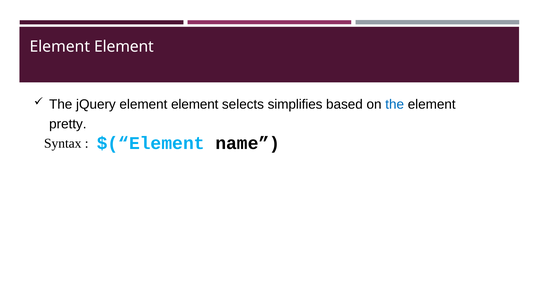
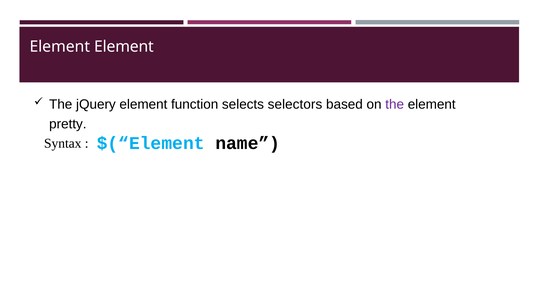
jQuery element element: element -> function
simplifies: simplifies -> selectors
the at (395, 105) colour: blue -> purple
